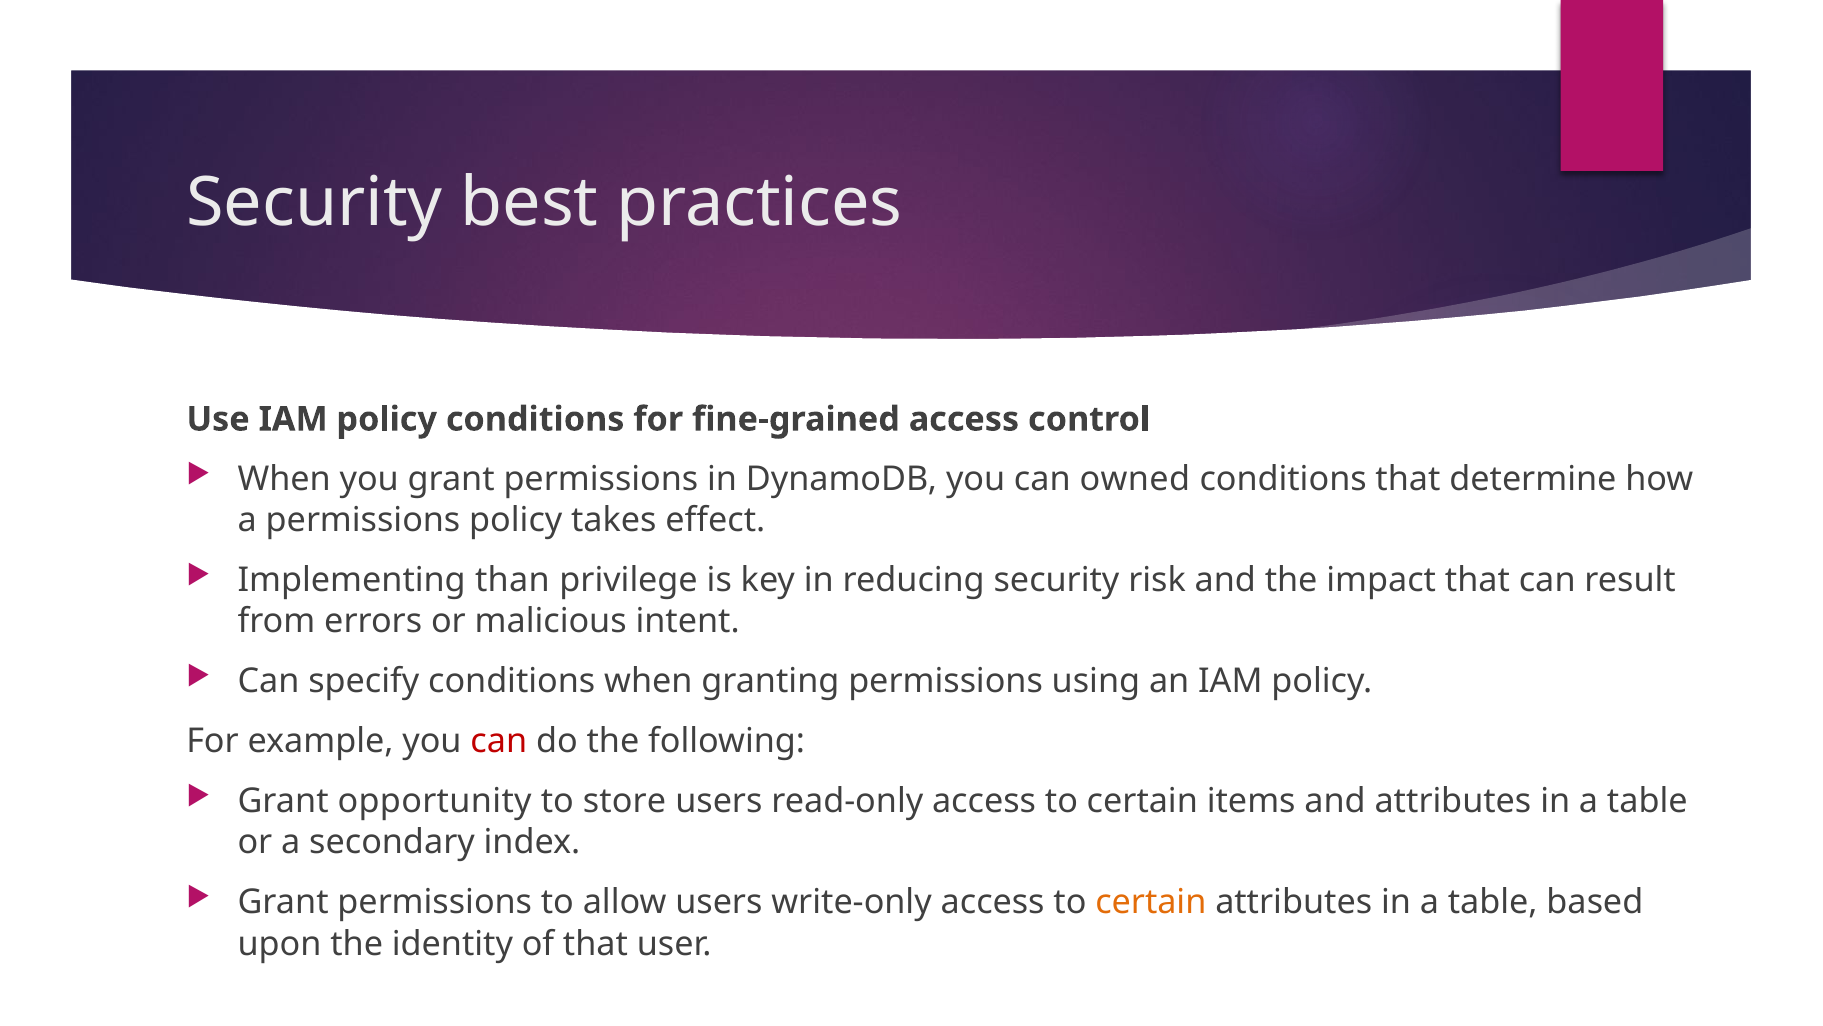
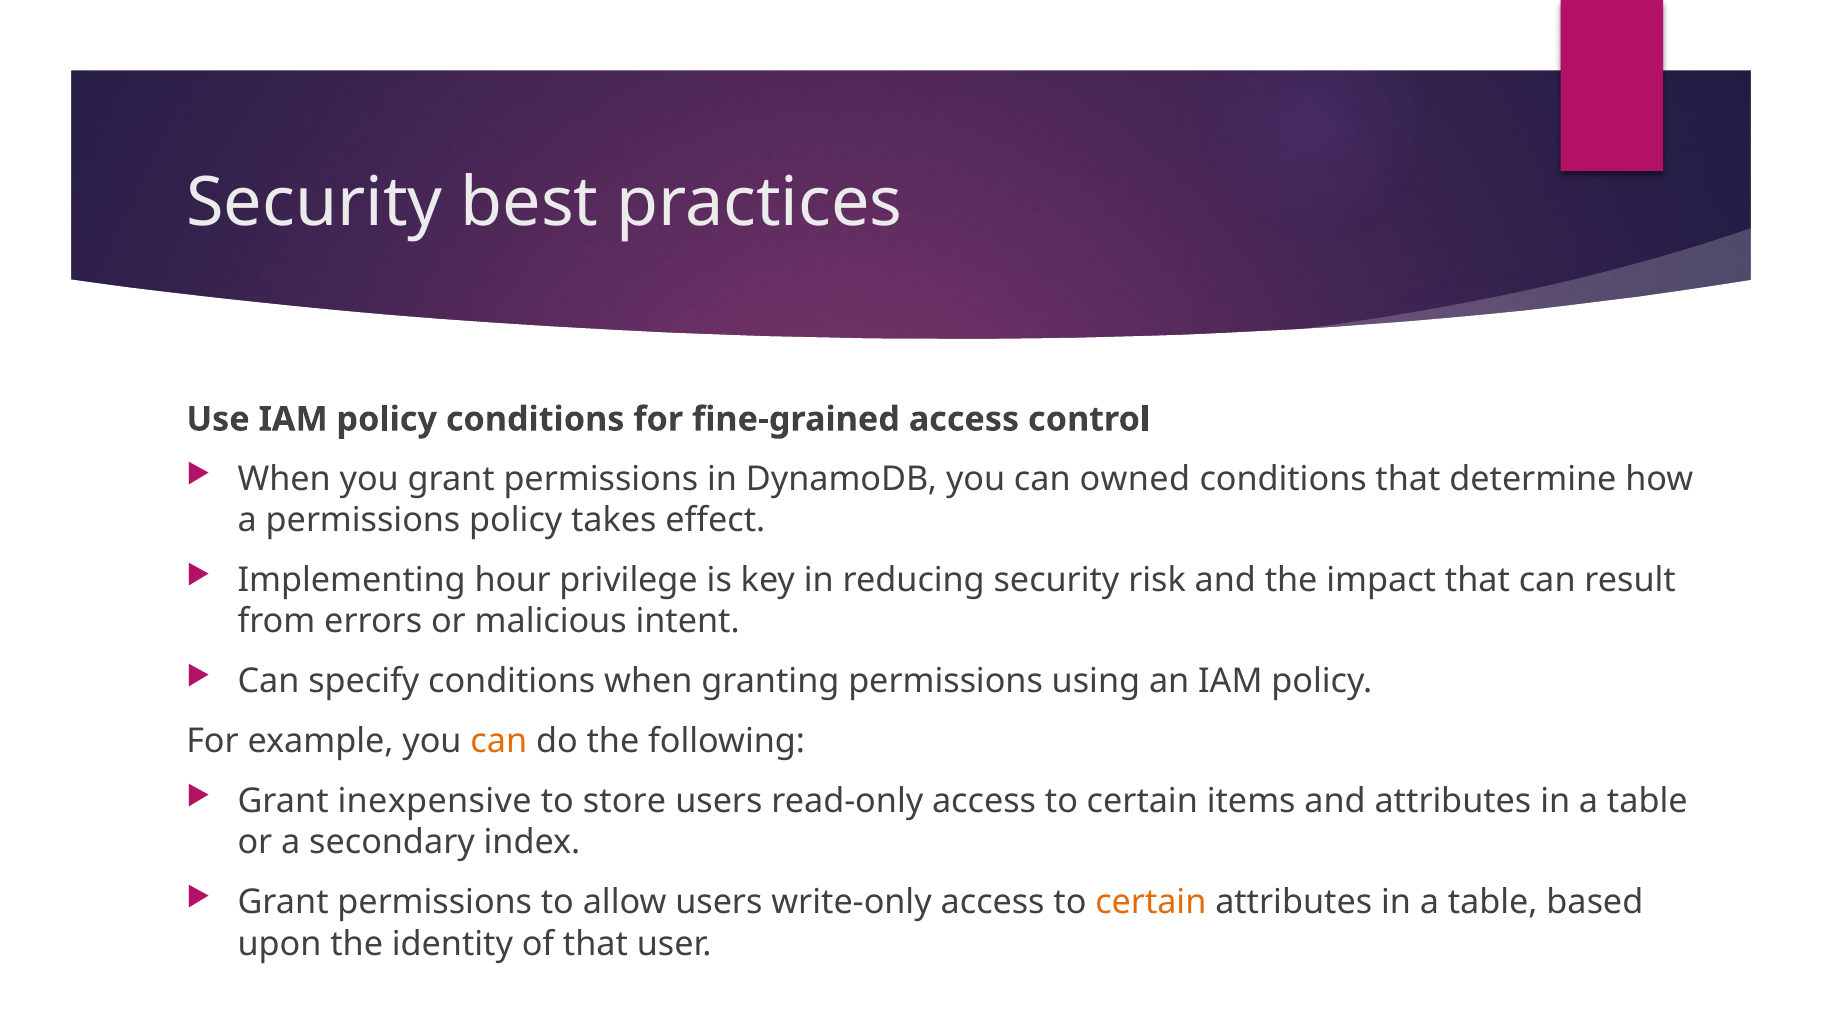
than: than -> hour
can at (499, 741) colour: red -> orange
opportunity: opportunity -> inexpensive
